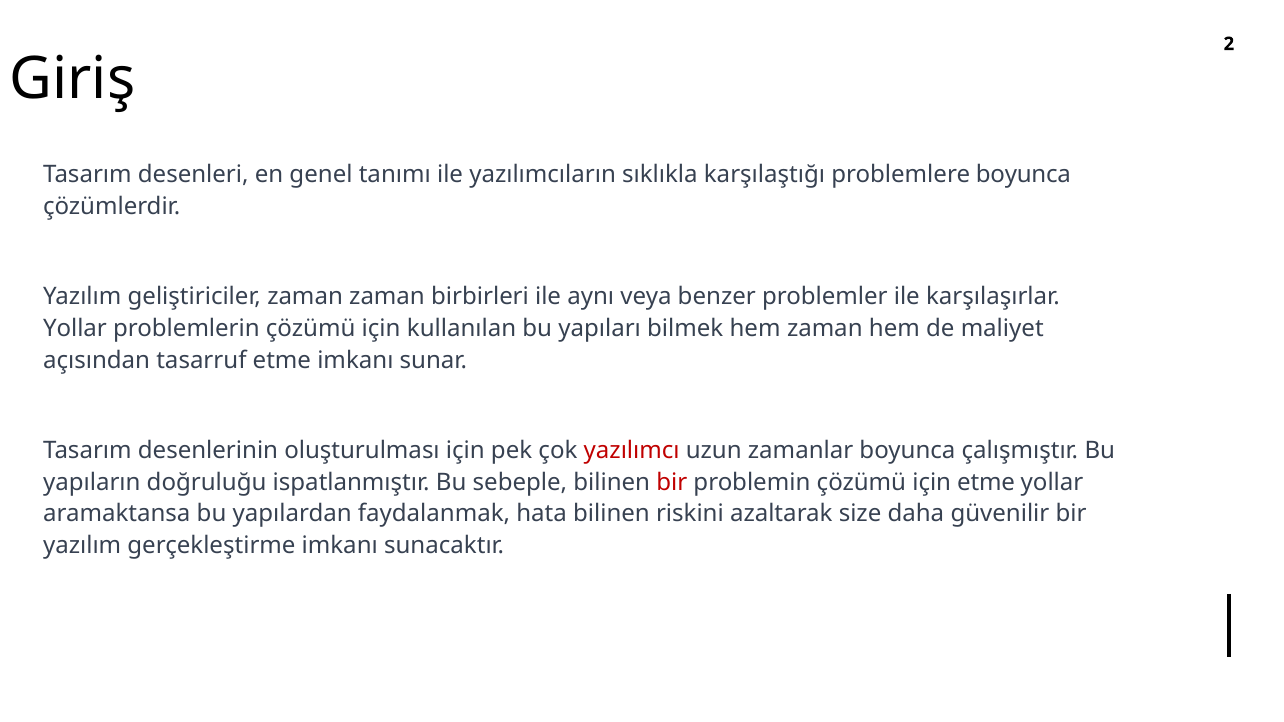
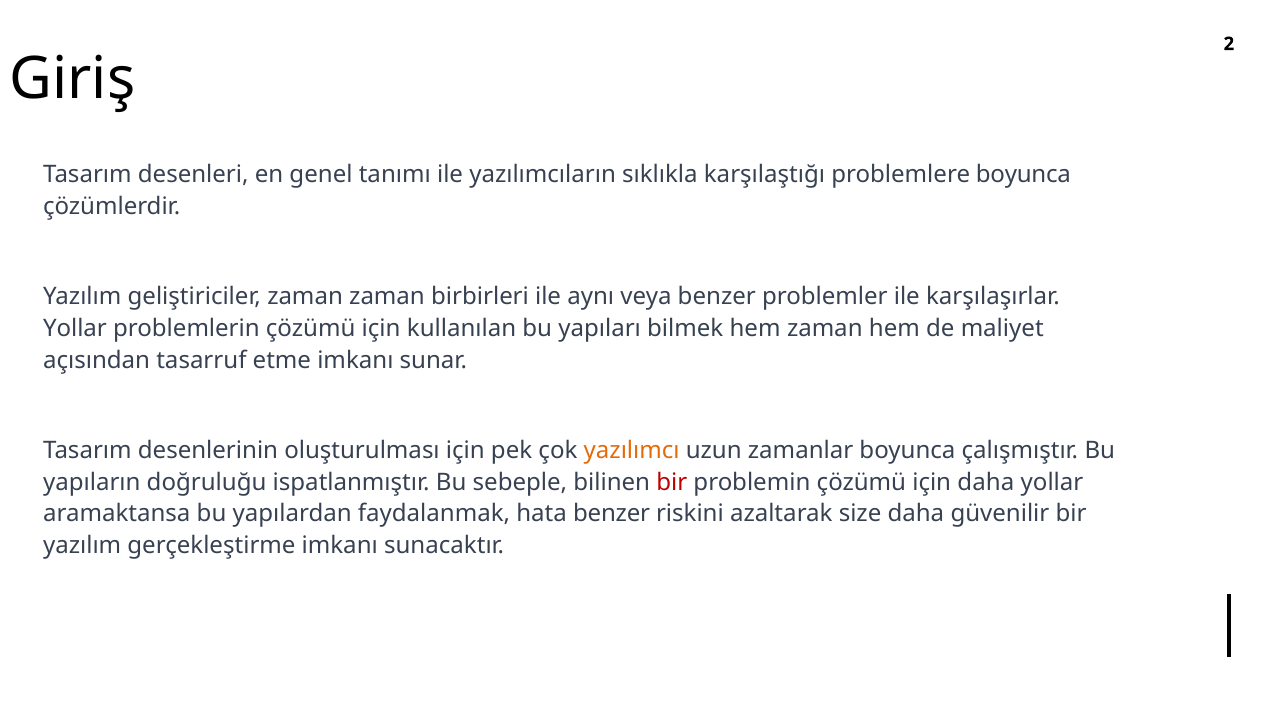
yazılımcı colour: red -> orange
için etme: etme -> daha
hata bilinen: bilinen -> benzer
